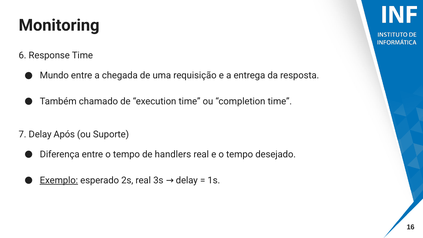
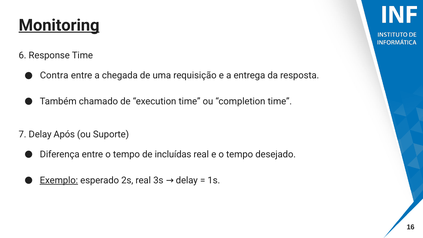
Monitoring underline: none -> present
Mundo: Mundo -> Contra
handlers: handlers -> incluídas
